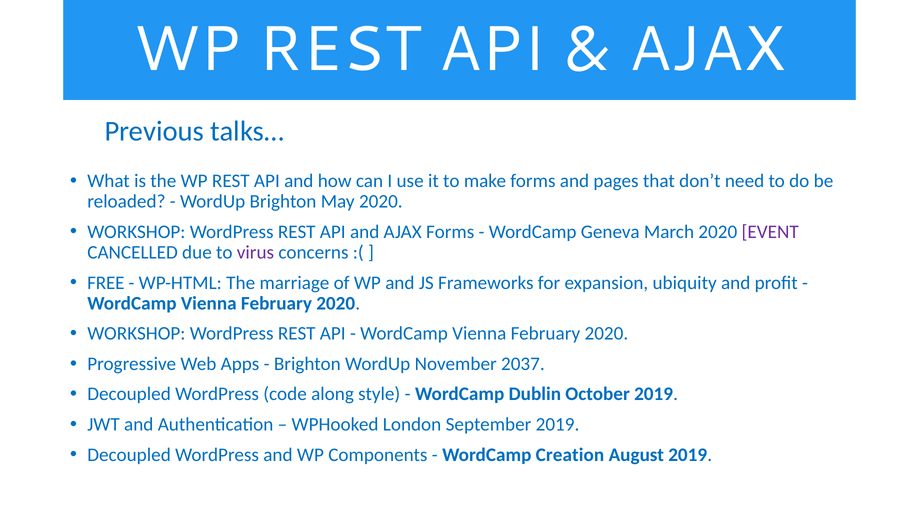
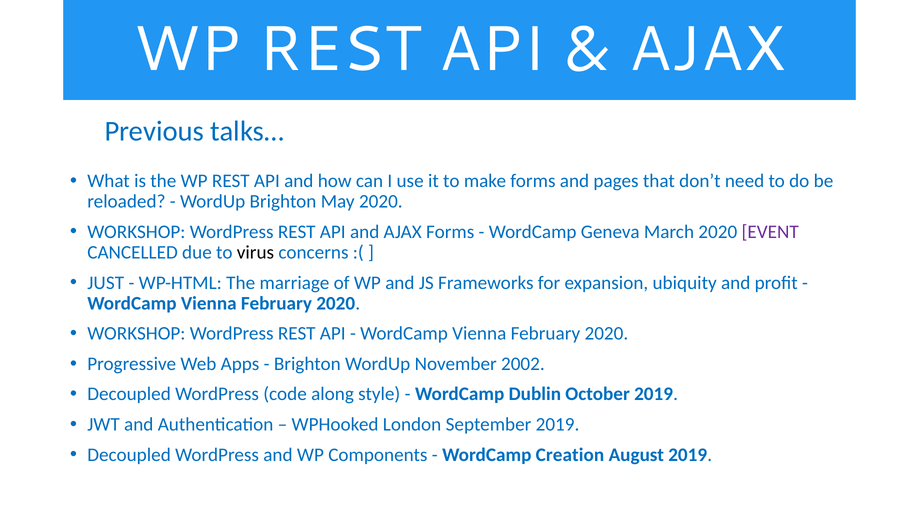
virus colour: purple -> black
FREE: FREE -> JUST
2037: 2037 -> 2002
